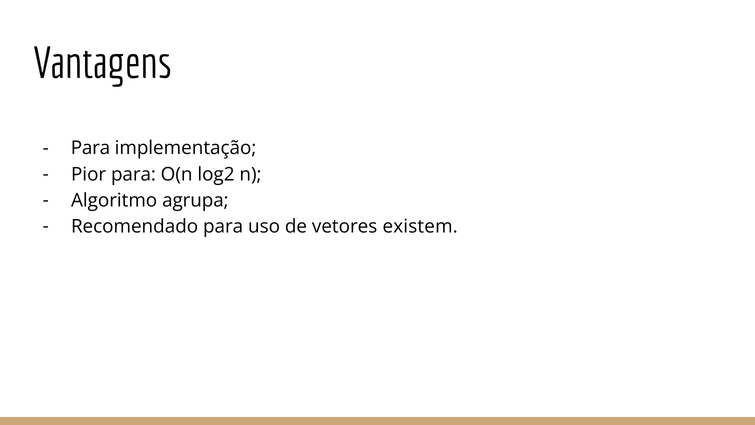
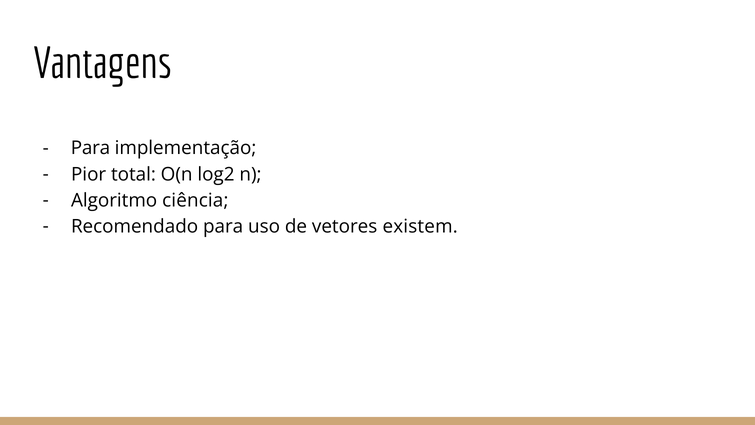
Pior para: para -> total
agrupa: agrupa -> ciência
